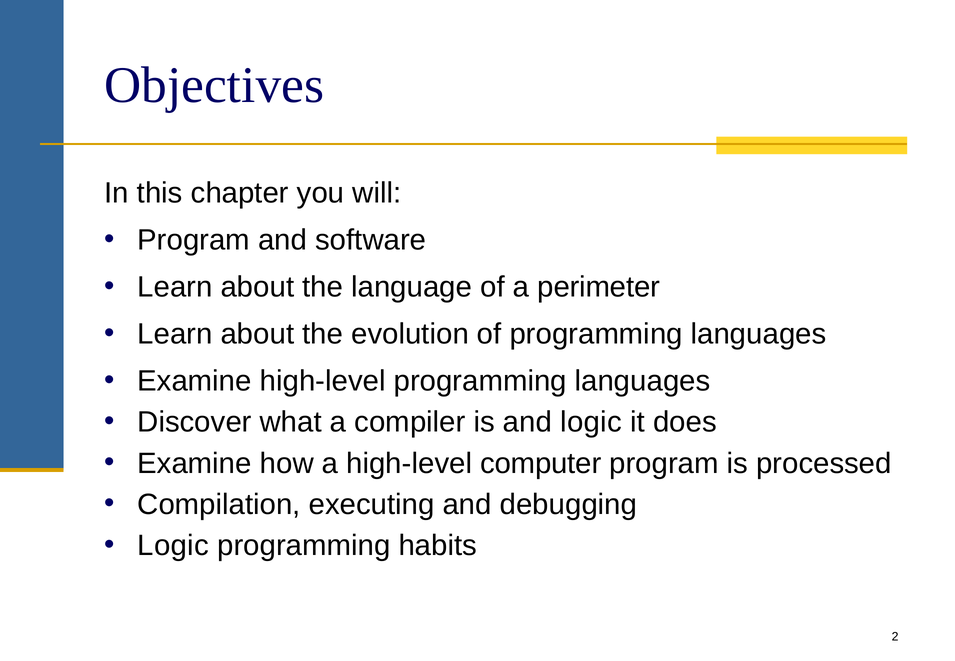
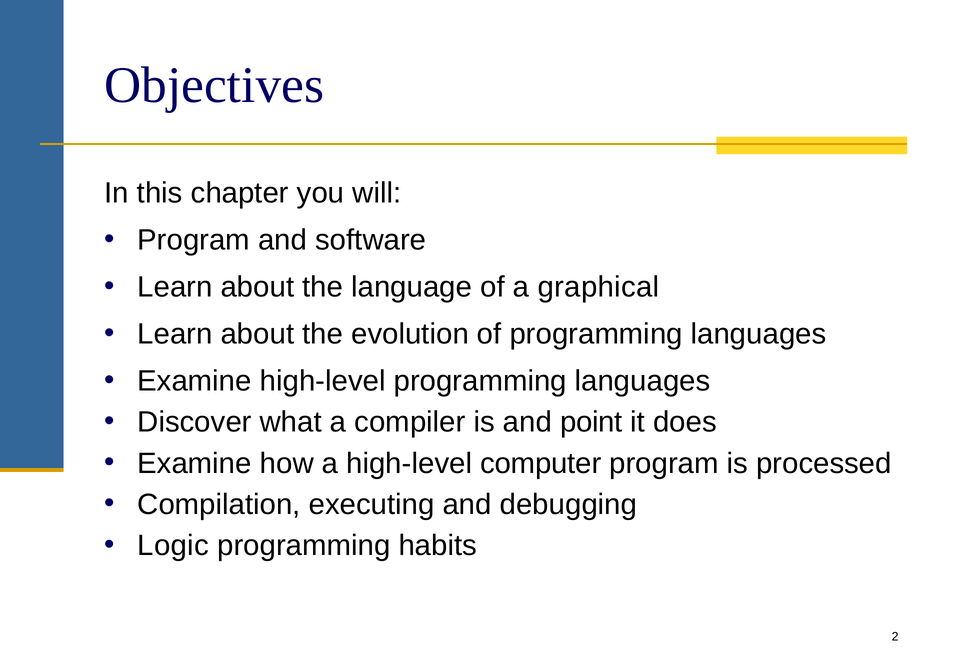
perimeter: perimeter -> graphical
and logic: logic -> point
